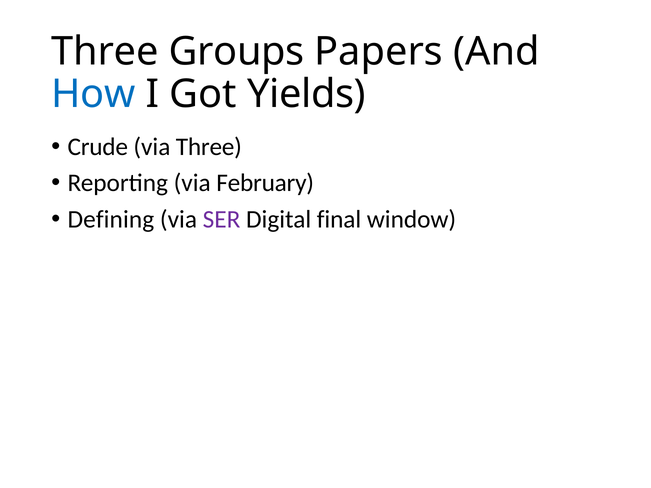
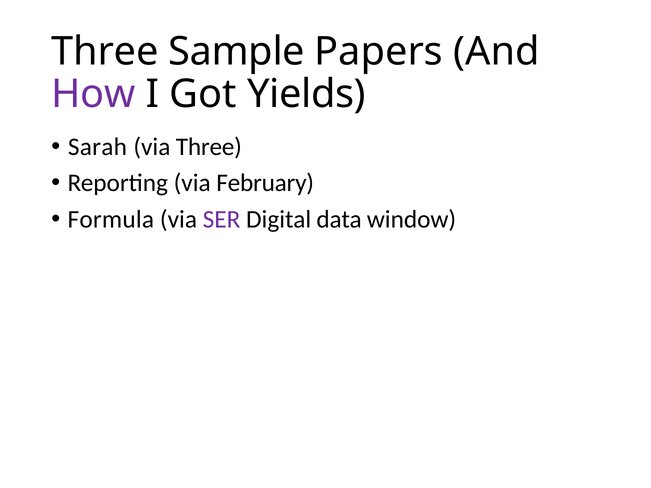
Groups: Groups -> Sample
How colour: blue -> purple
Crude: Crude -> Sarah
Defining: Defining -> Formula
final: final -> data
